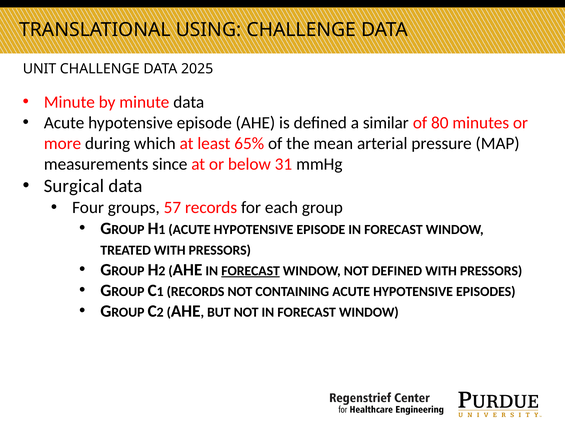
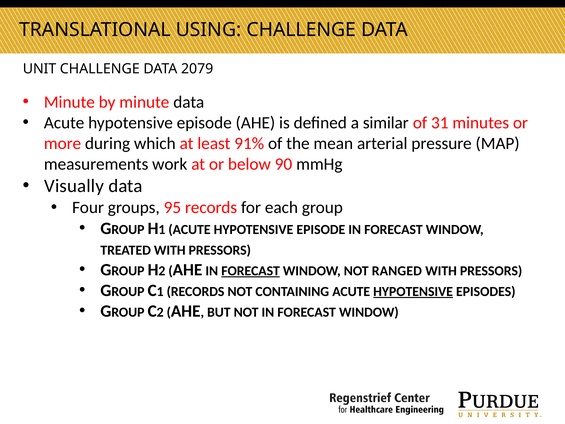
2025: 2025 -> 2079
80: 80 -> 31
65%: 65% -> 91%
since: since -> work
31: 31 -> 90
Surgical: Surgical -> Visually
57: 57 -> 95
NOT DEFINED: DEFINED -> RANGED
HYPOTENSIVE at (413, 291) underline: none -> present
